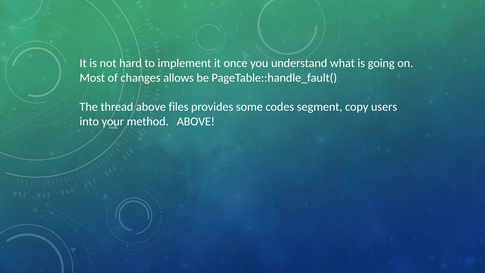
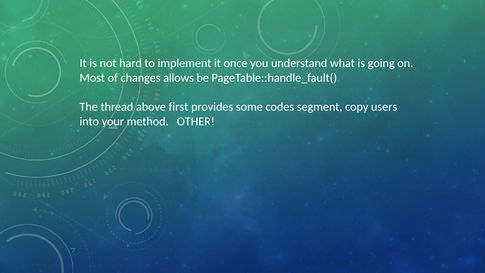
files: files -> first
method ABOVE: ABOVE -> OTHER
